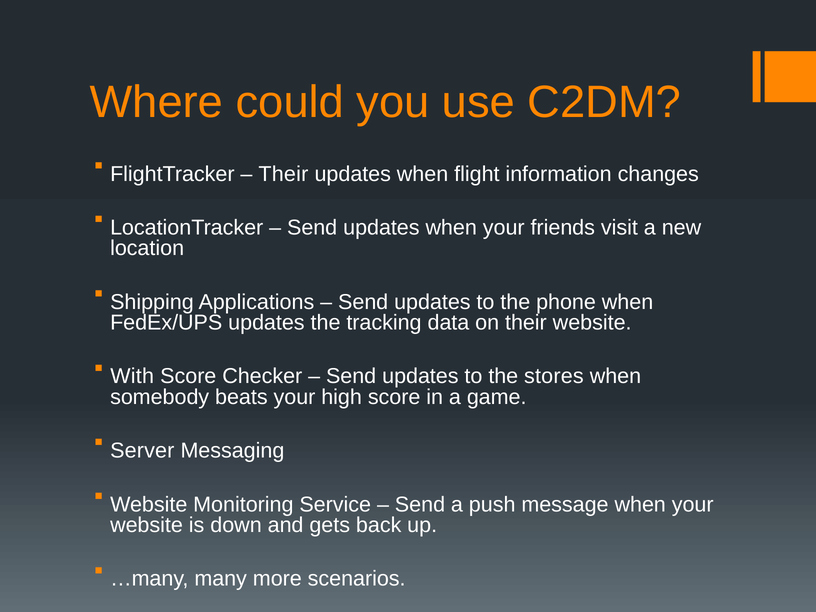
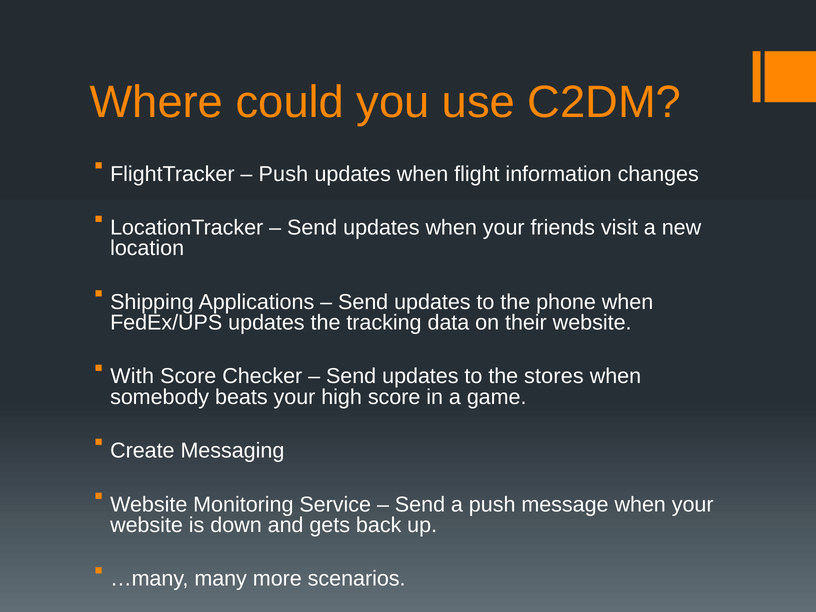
Their at (283, 174): Their -> Push
Server: Server -> Create
